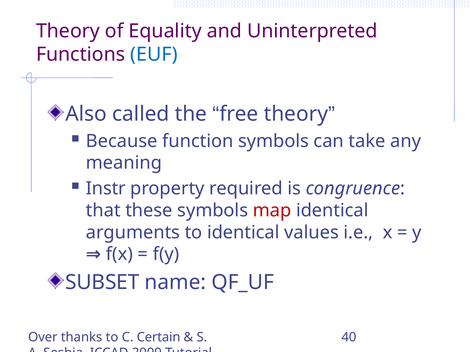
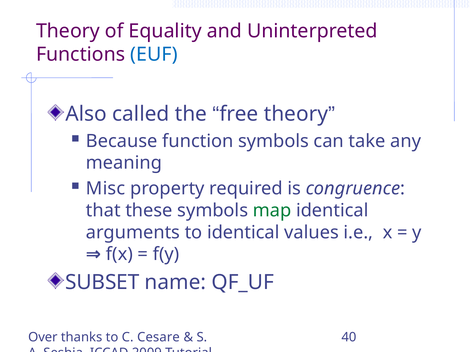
Instr: Instr -> Misc
map colour: red -> green
Certain: Certain -> Cesare
